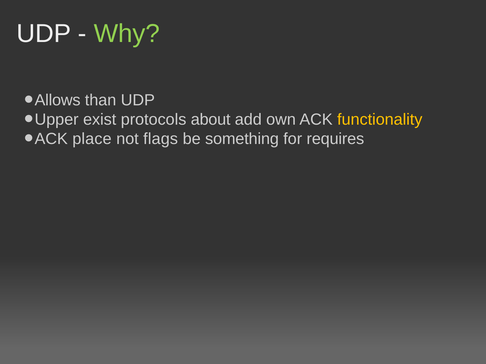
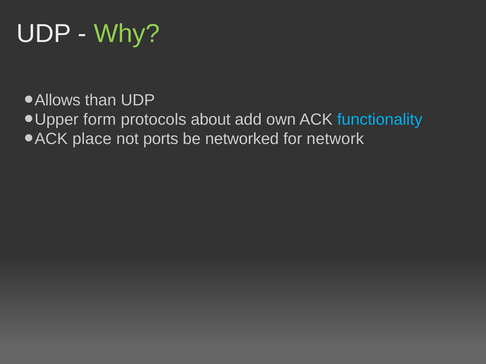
exist: exist -> form
functionality colour: yellow -> light blue
flags: flags -> ports
something: something -> networked
requires: requires -> network
